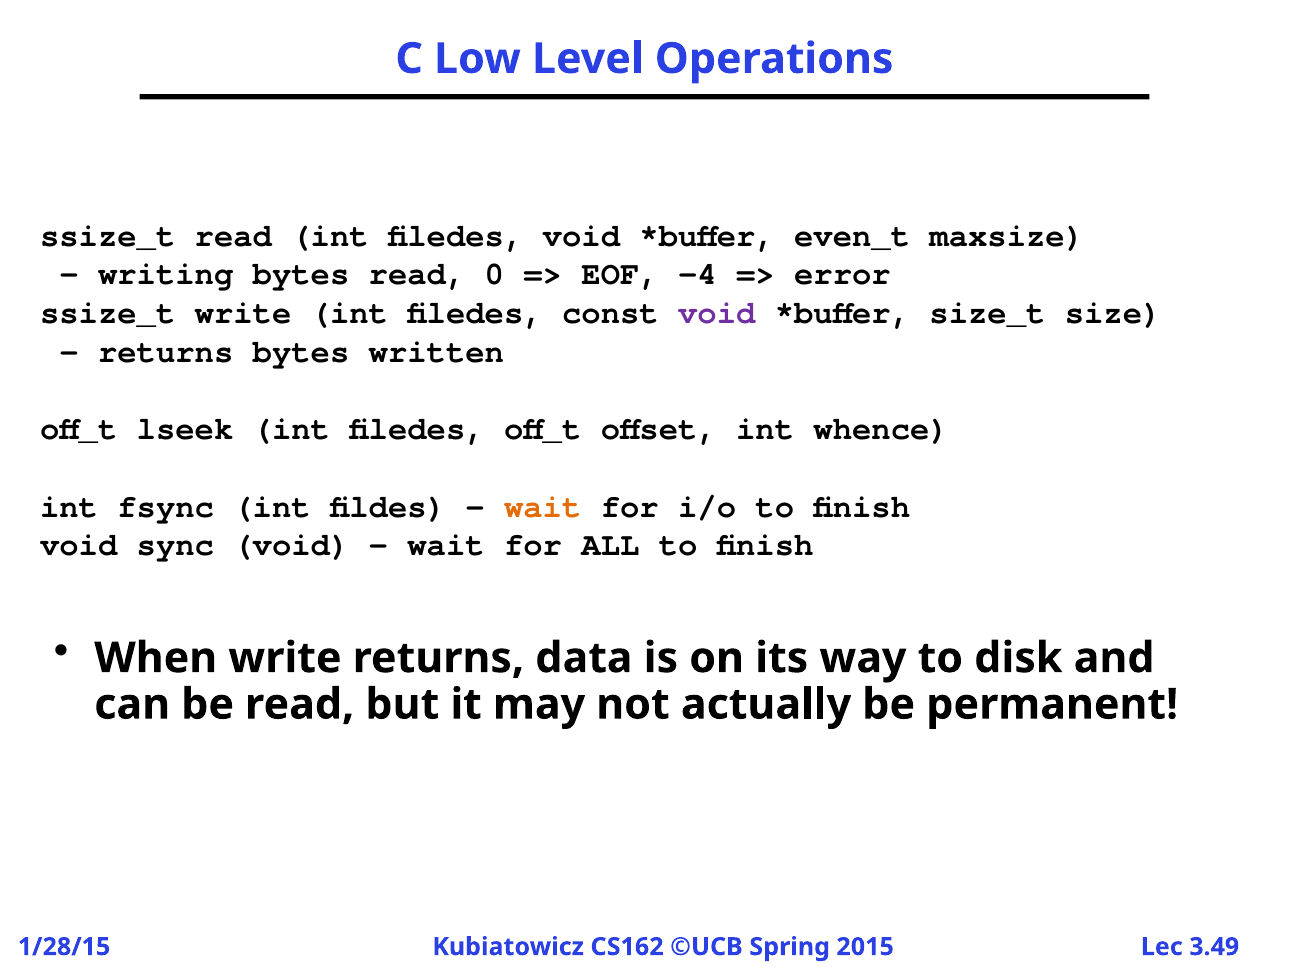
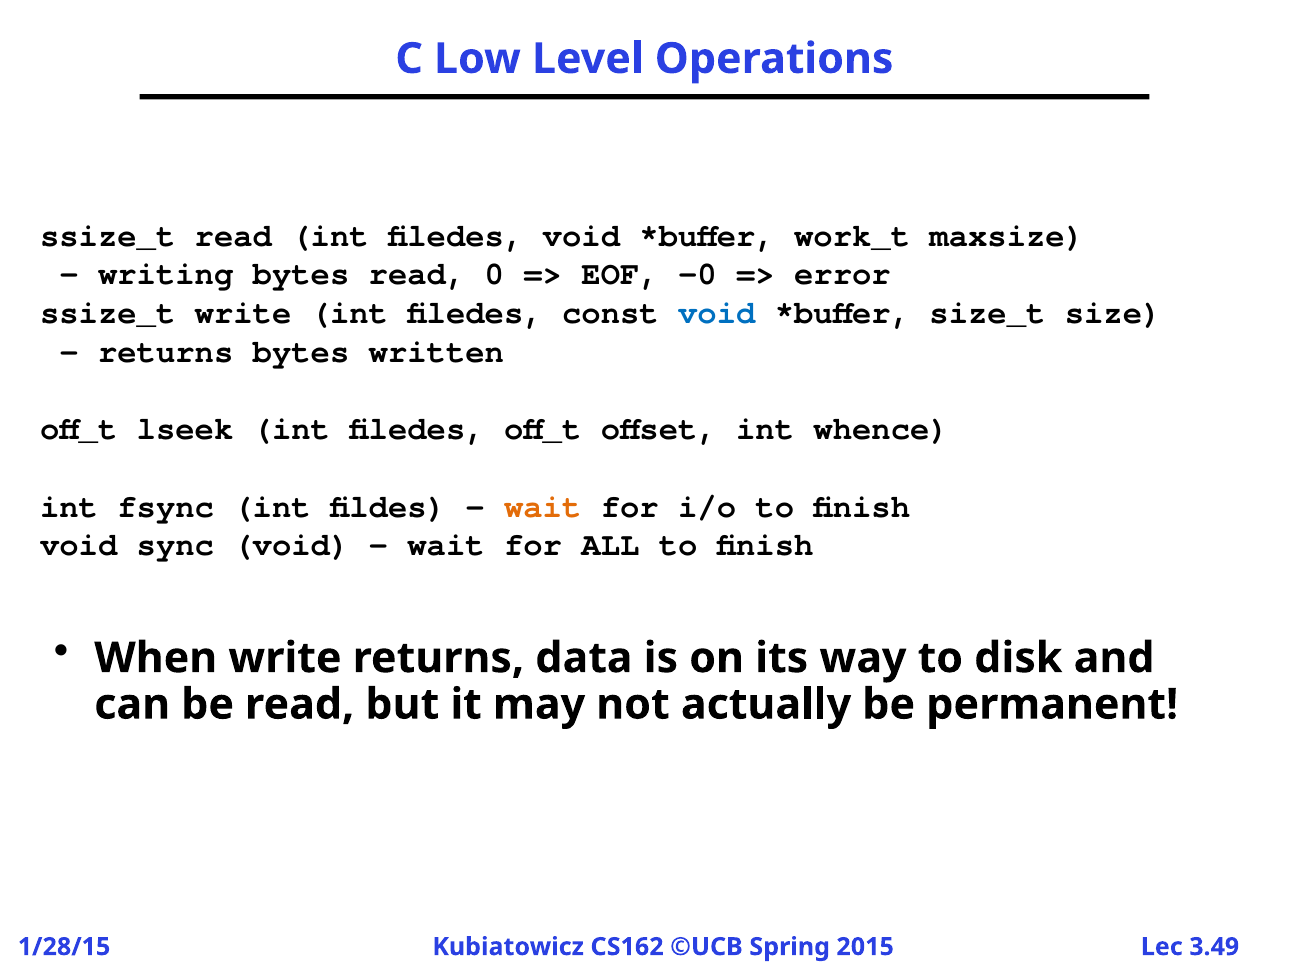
even_t: even_t -> work_t
-4: -4 -> -0
void at (717, 313) colour: purple -> blue
